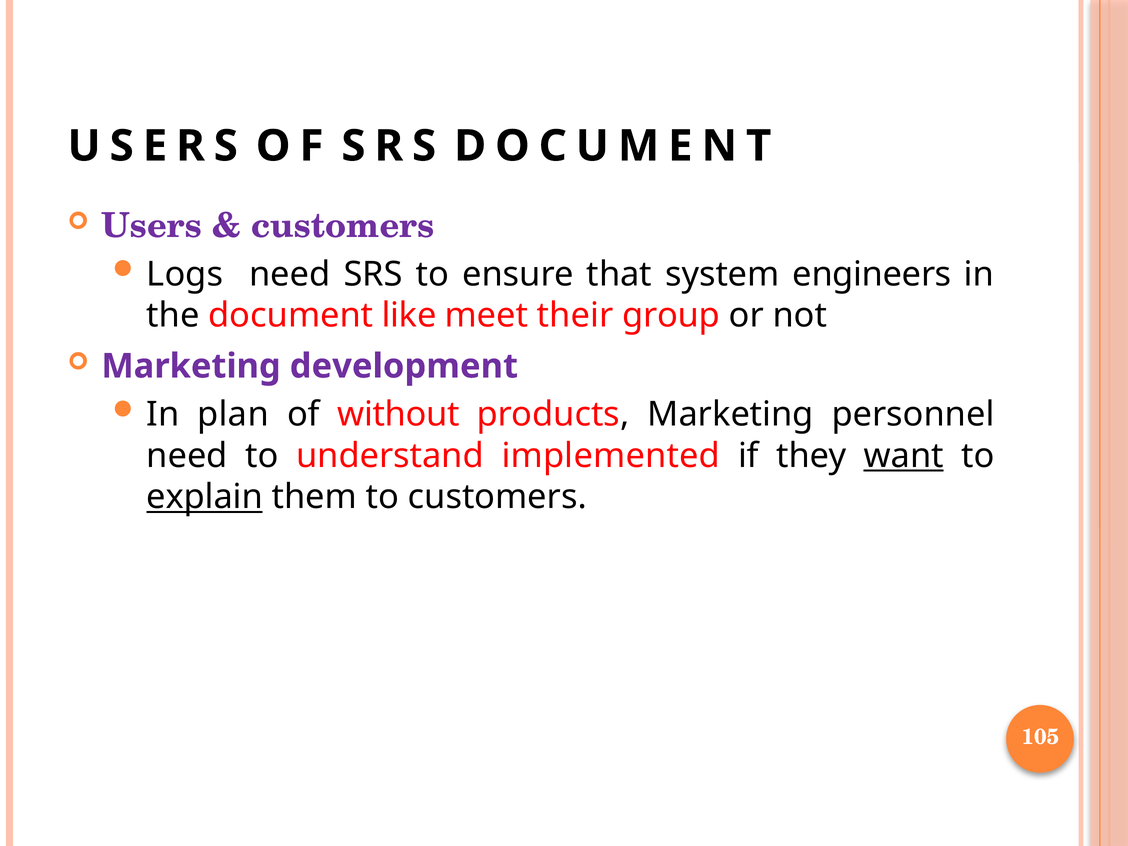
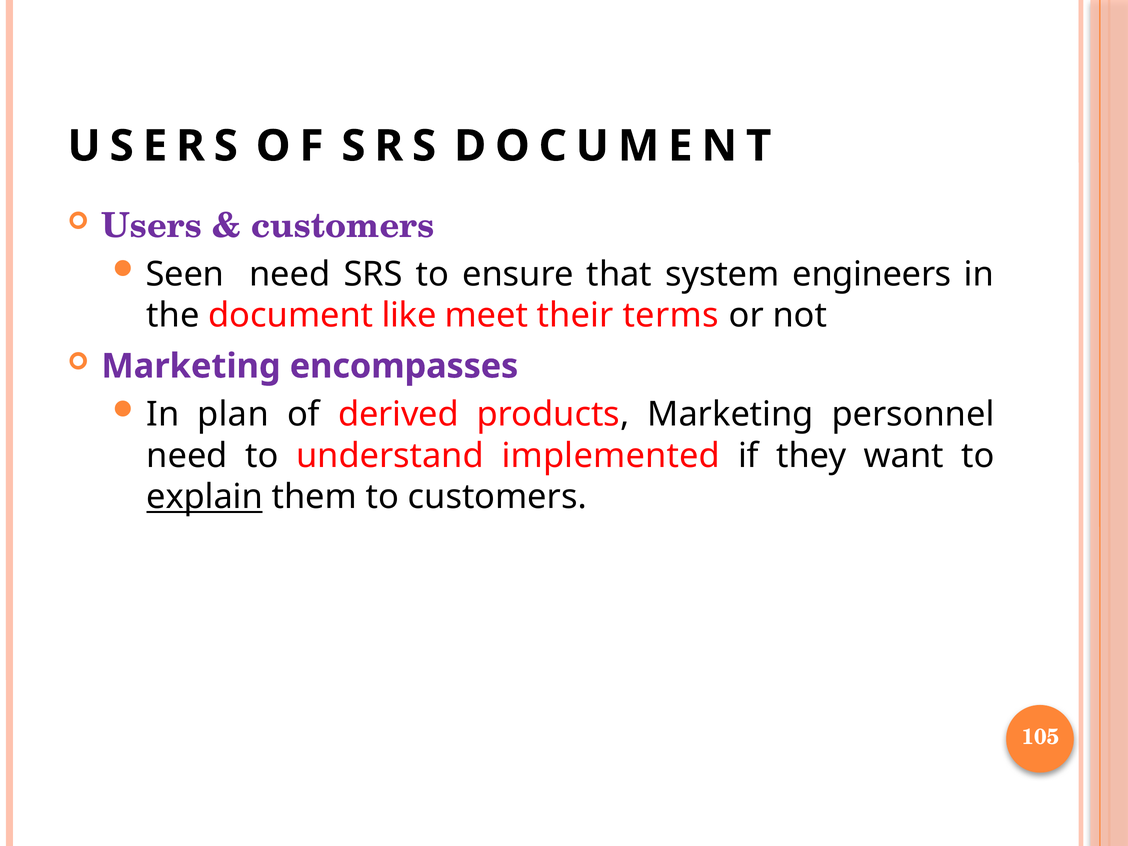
Logs: Logs -> Seen
group: group -> terms
development: development -> encompasses
without: without -> derived
want underline: present -> none
